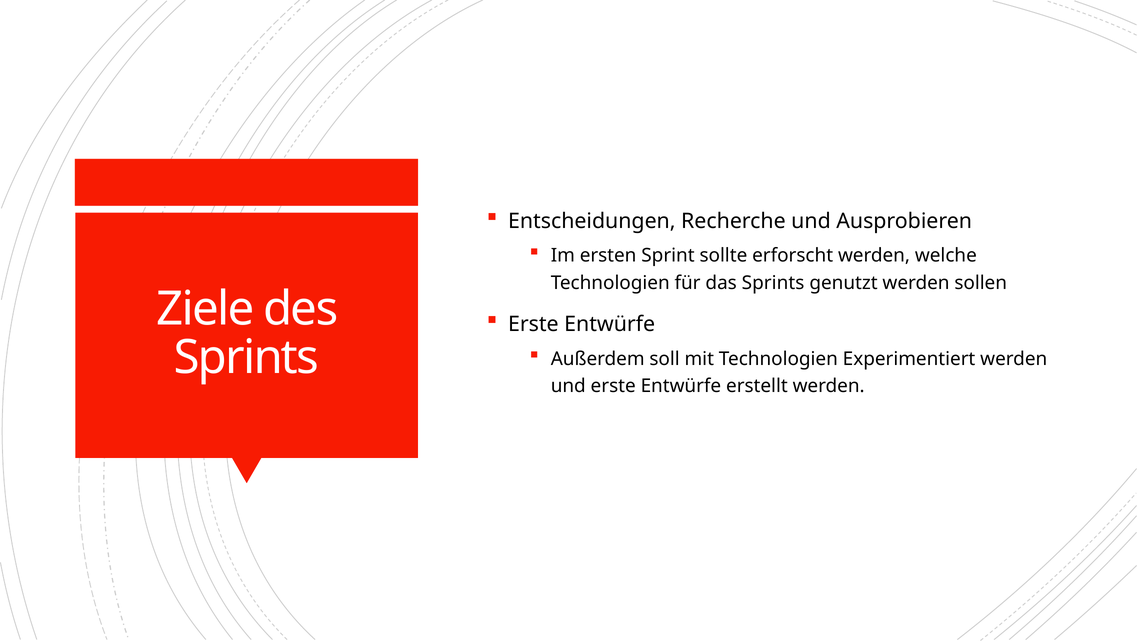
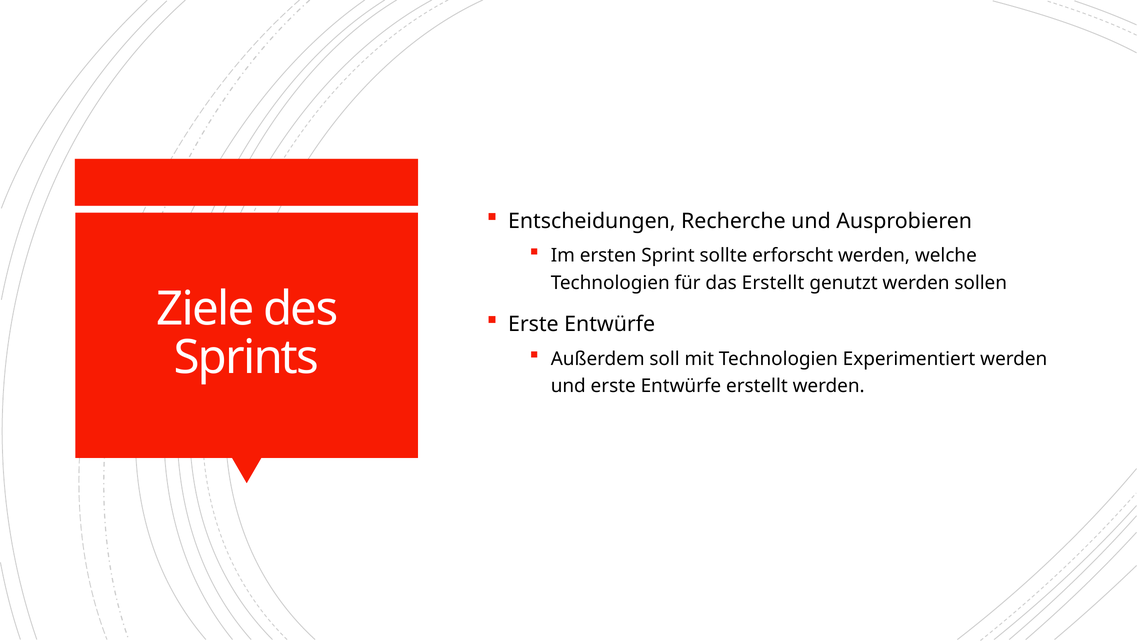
das Sprints: Sprints -> Erstellt
